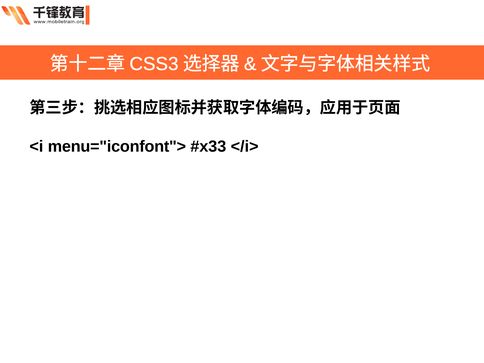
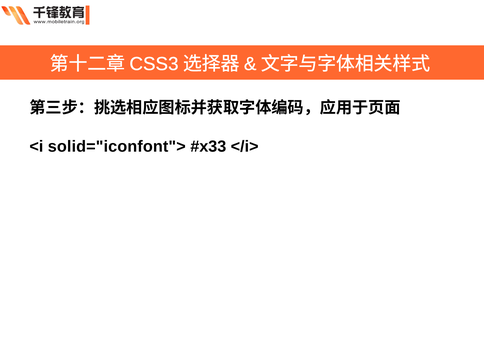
menu="iconfont">: menu="iconfont"> -> solid="iconfont">
